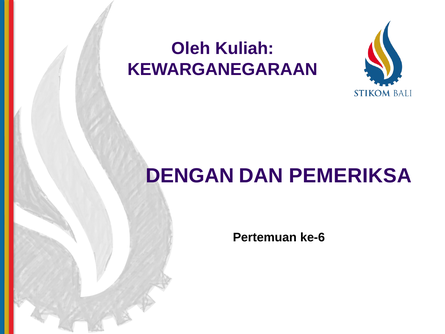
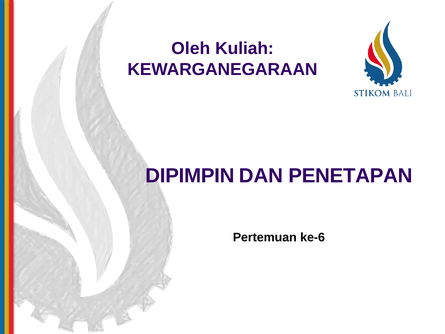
DENGAN: DENGAN -> DIPIMPIN
PEMERIKSA: PEMERIKSA -> PENETAPAN
